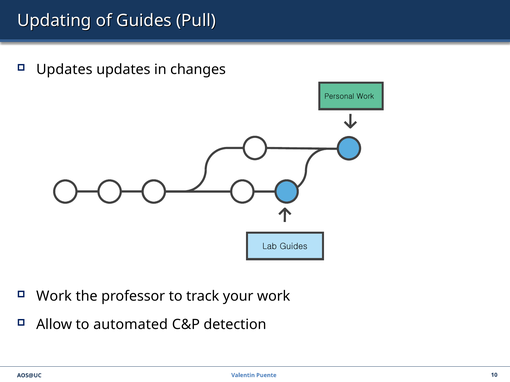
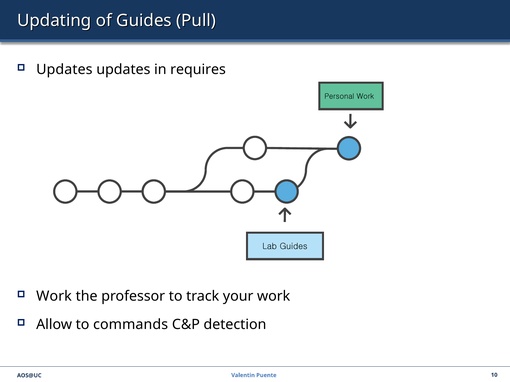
changes: changes -> requires
automated: automated -> commands
